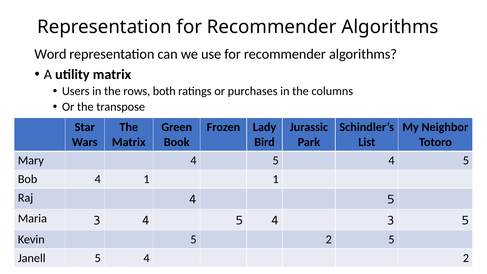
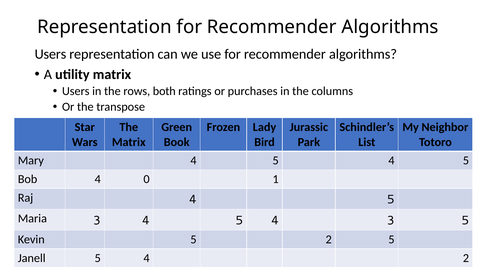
Word at (50, 54): Word -> Users
4 1: 1 -> 0
